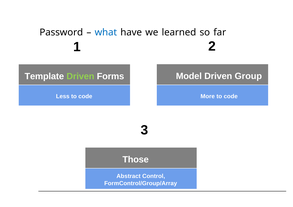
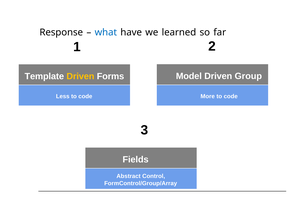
Password: Password -> Response
Driven at (80, 76) colour: light green -> yellow
Those: Those -> Fields
